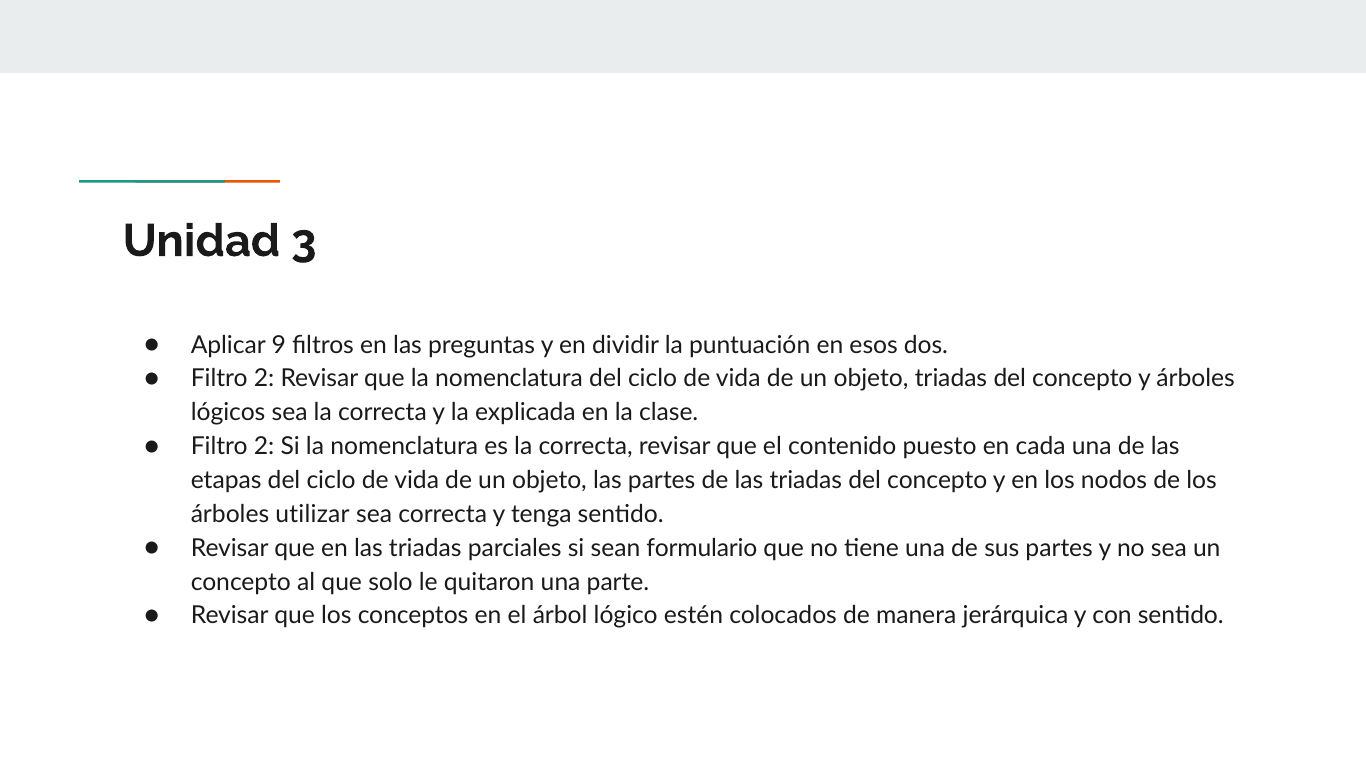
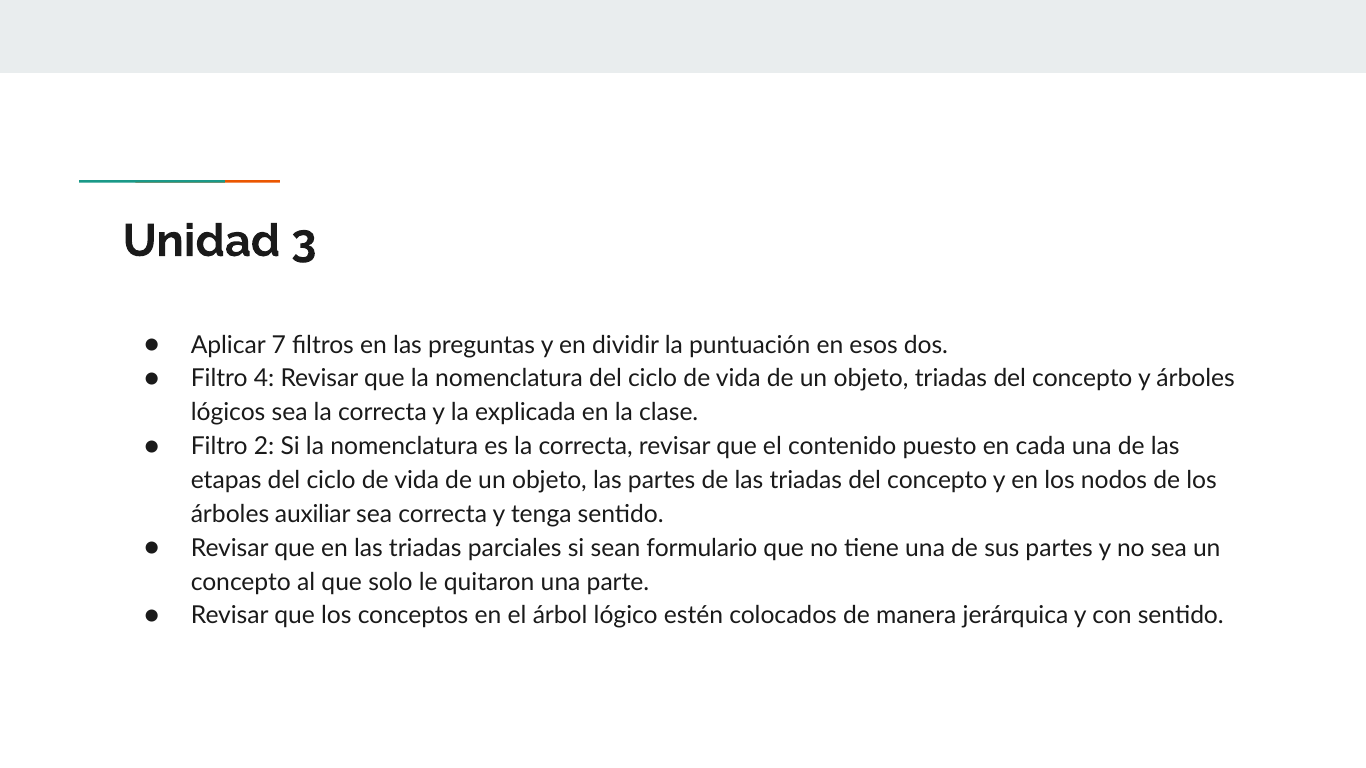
9: 9 -> 7
2 at (264, 379): 2 -> 4
utilizar: utilizar -> auxiliar
